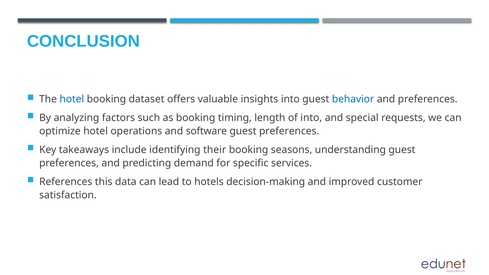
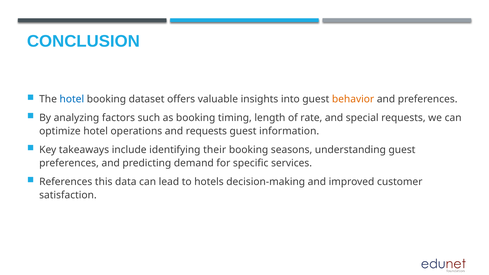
behavior colour: blue -> orange
of into: into -> rate
and software: software -> requests
preferences at (289, 131): preferences -> information
